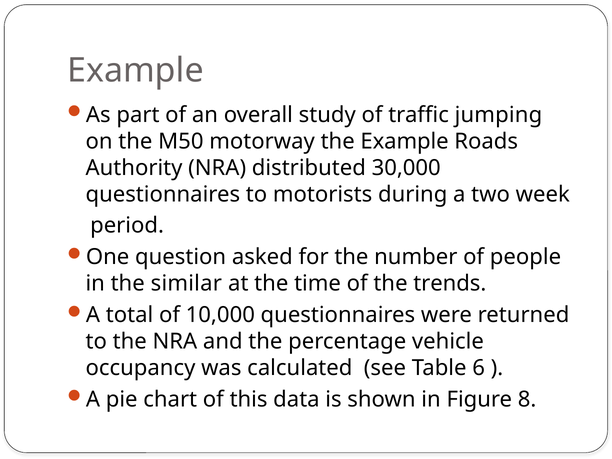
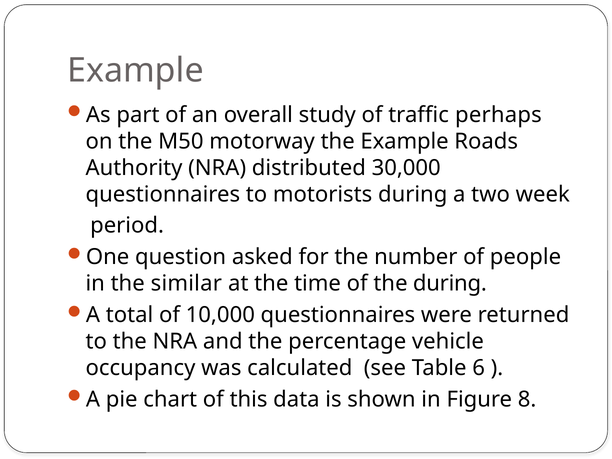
jumping: jumping -> perhaps
the trends: trends -> during
